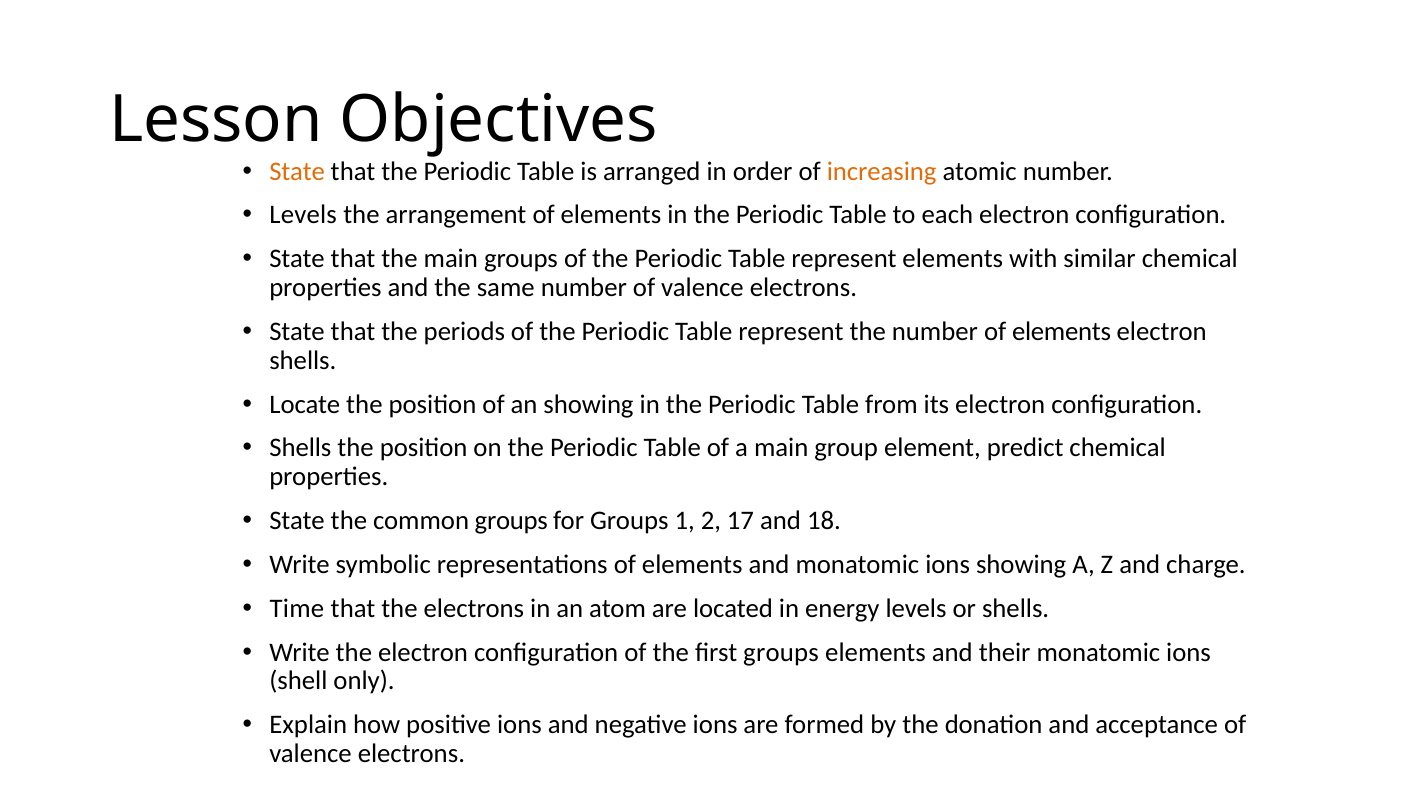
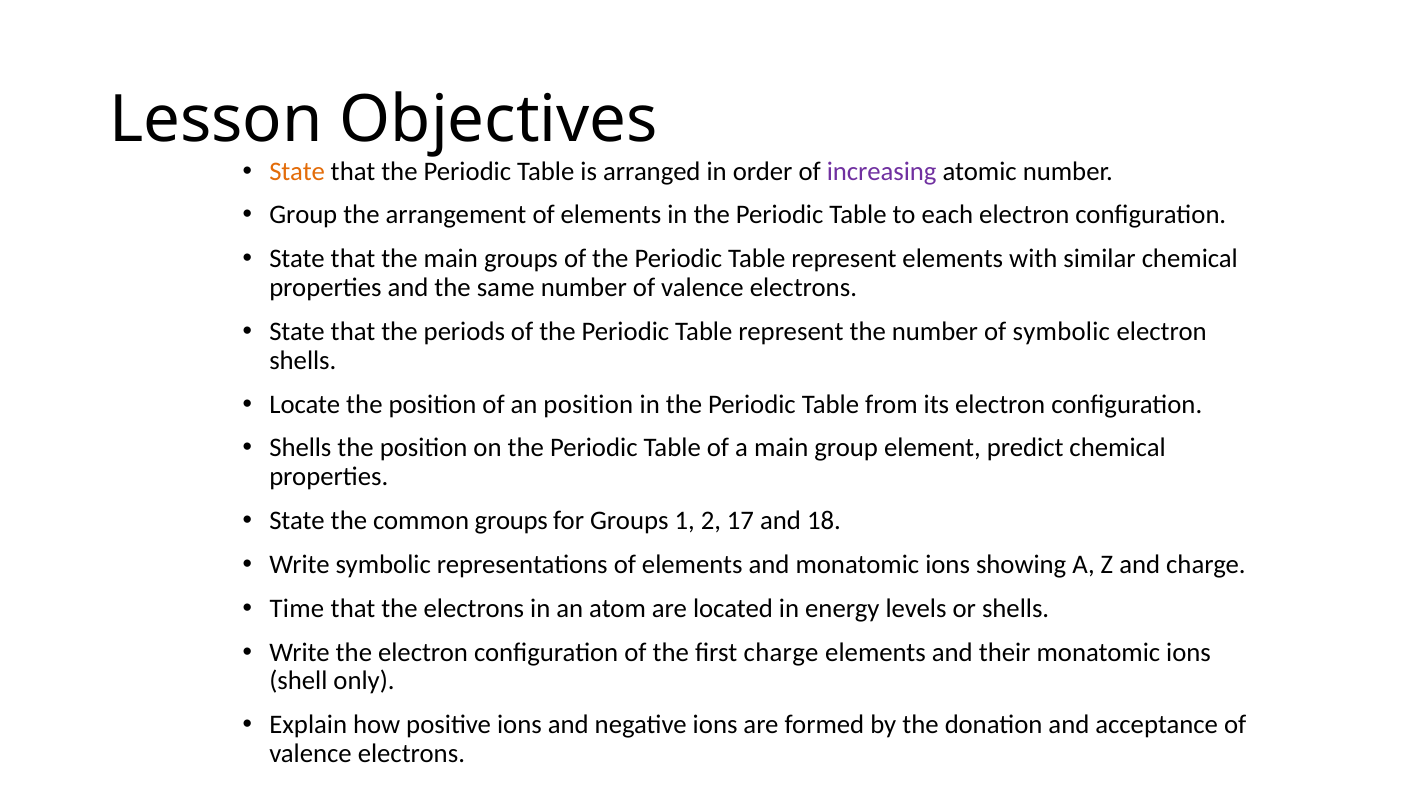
increasing colour: orange -> purple
Levels at (303, 215): Levels -> Group
number of elements: elements -> symbolic
an showing: showing -> position
first groups: groups -> charge
